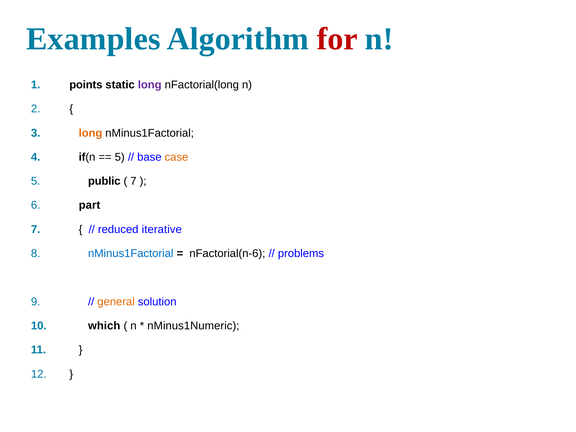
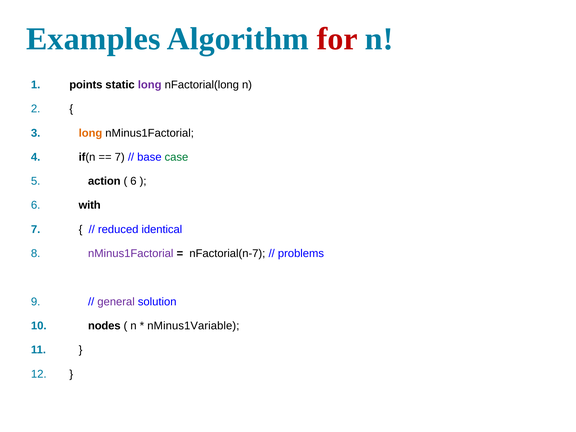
5 at (120, 157): 5 -> 7
case colour: orange -> green
public: public -> action
7 at (133, 181): 7 -> 6
part: part -> with
iterative: iterative -> identical
nMinus1Factorial at (131, 254) colour: blue -> purple
nFactorial(n-6: nFactorial(n-6 -> nFactorial(n-7
general colour: orange -> purple
which: which -> nodes
nMinus1Numeric: nMinus1Numeric -> nMinus1Variable
